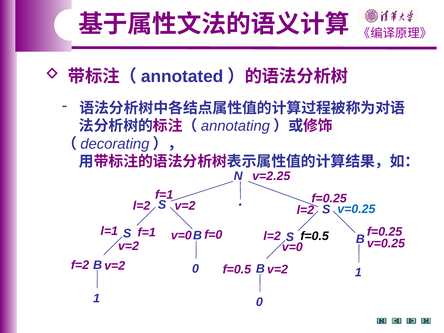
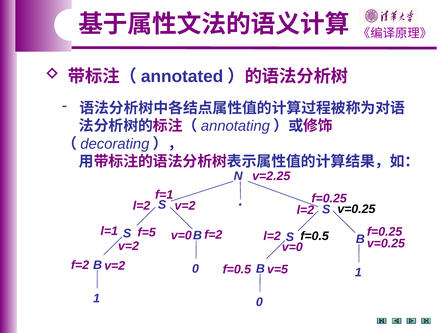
v=0.25 at (356, 209) colour: blue -> black
f=1 at (147, 232): f=1 -> f=5
f=0 at (213, 235): f=0 -> f=2
v=2 at (278, 269): v=2 -> v=5
